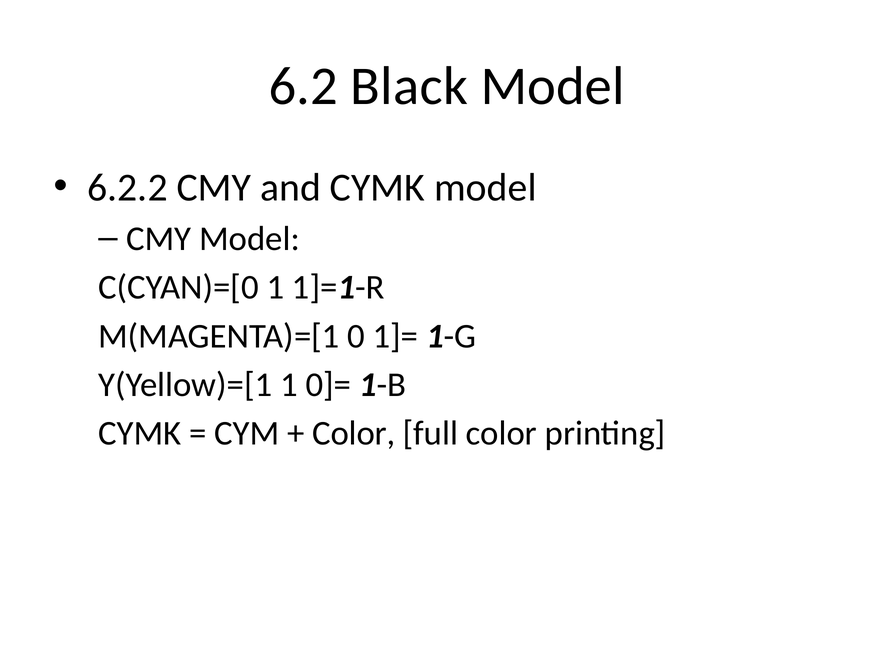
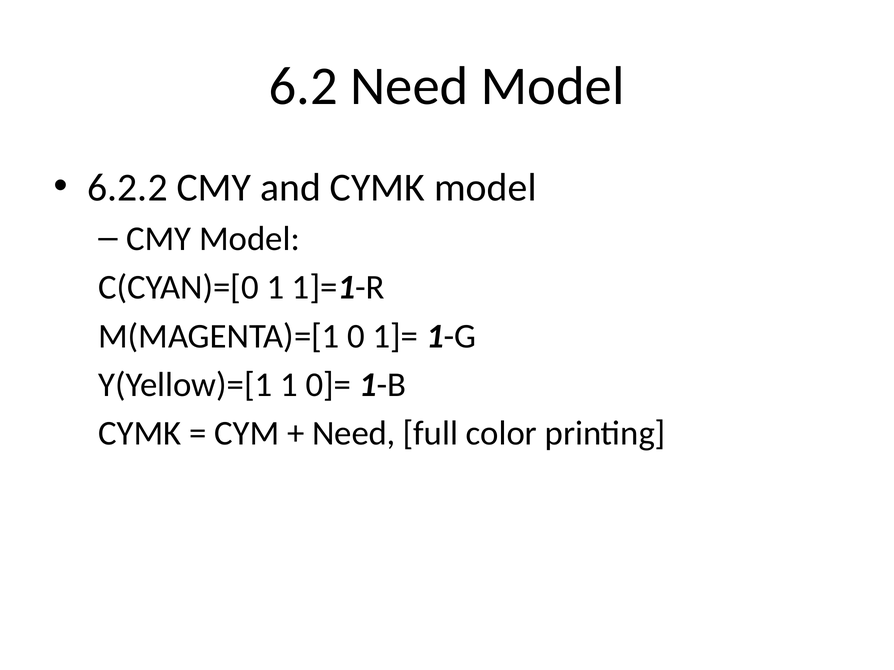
6.2 Black: Black -> Need
Color at (354, 434): Color -> Need
